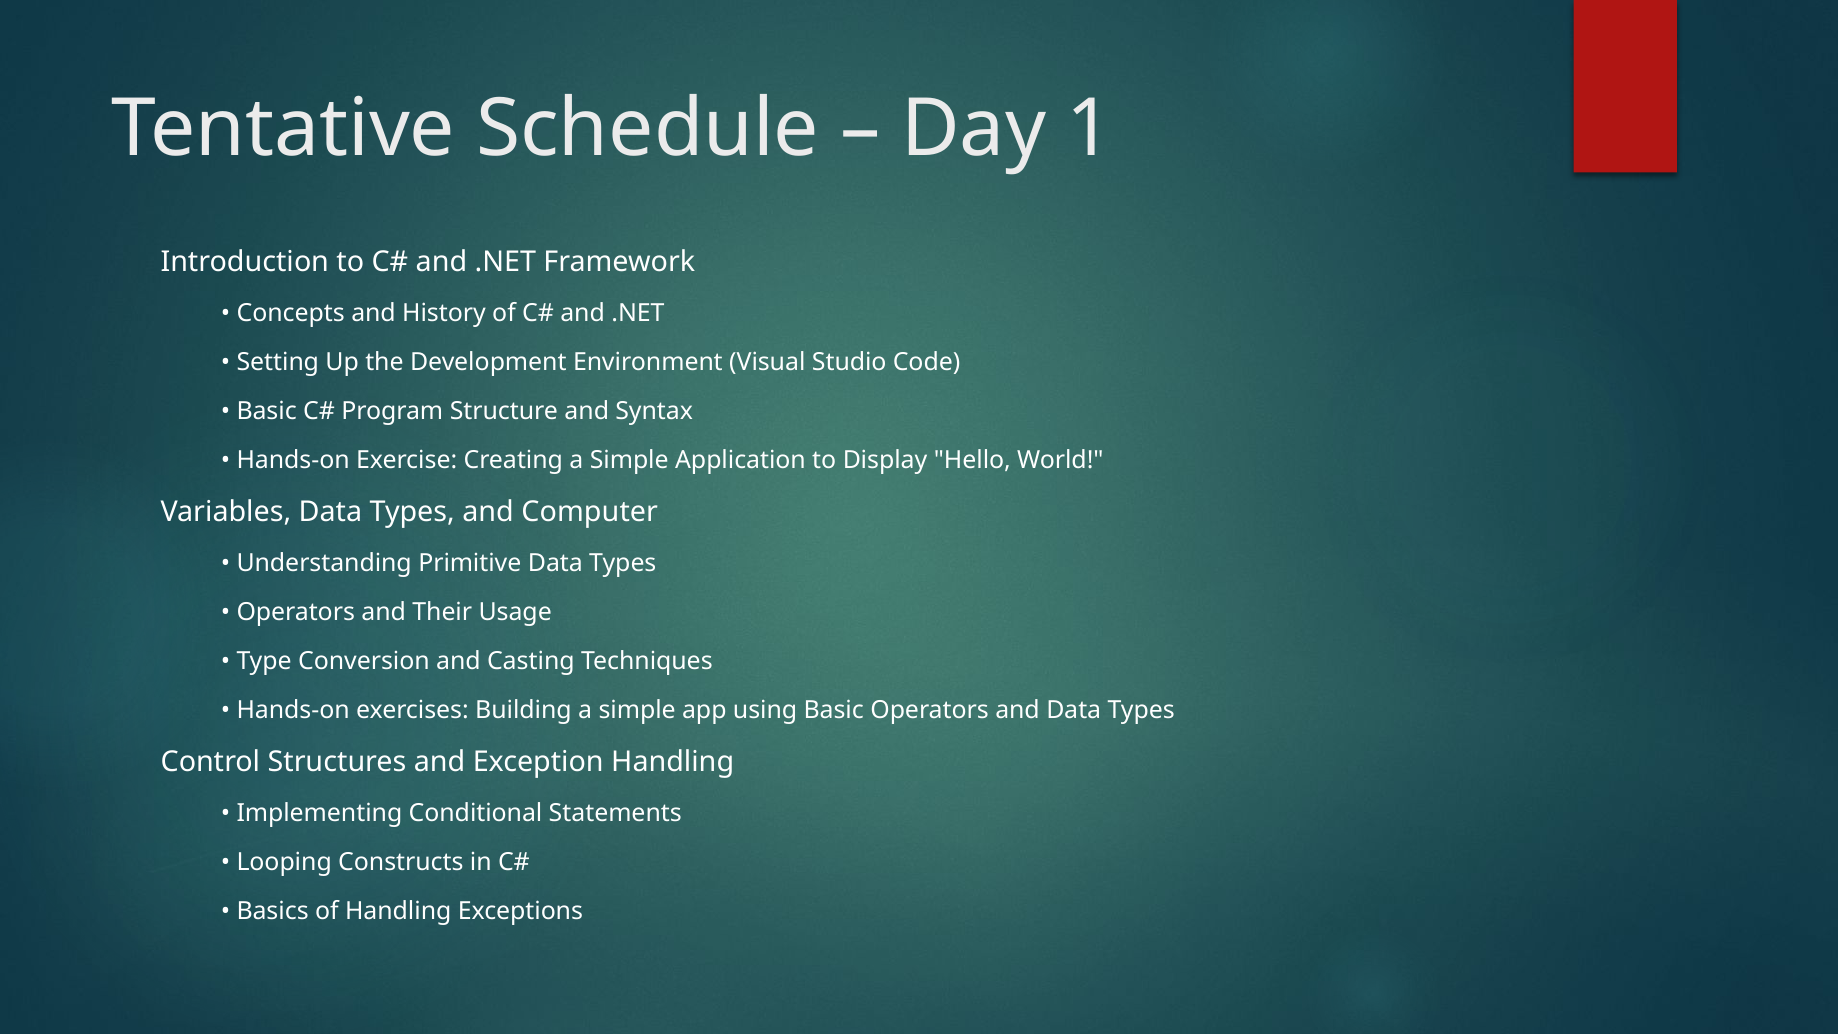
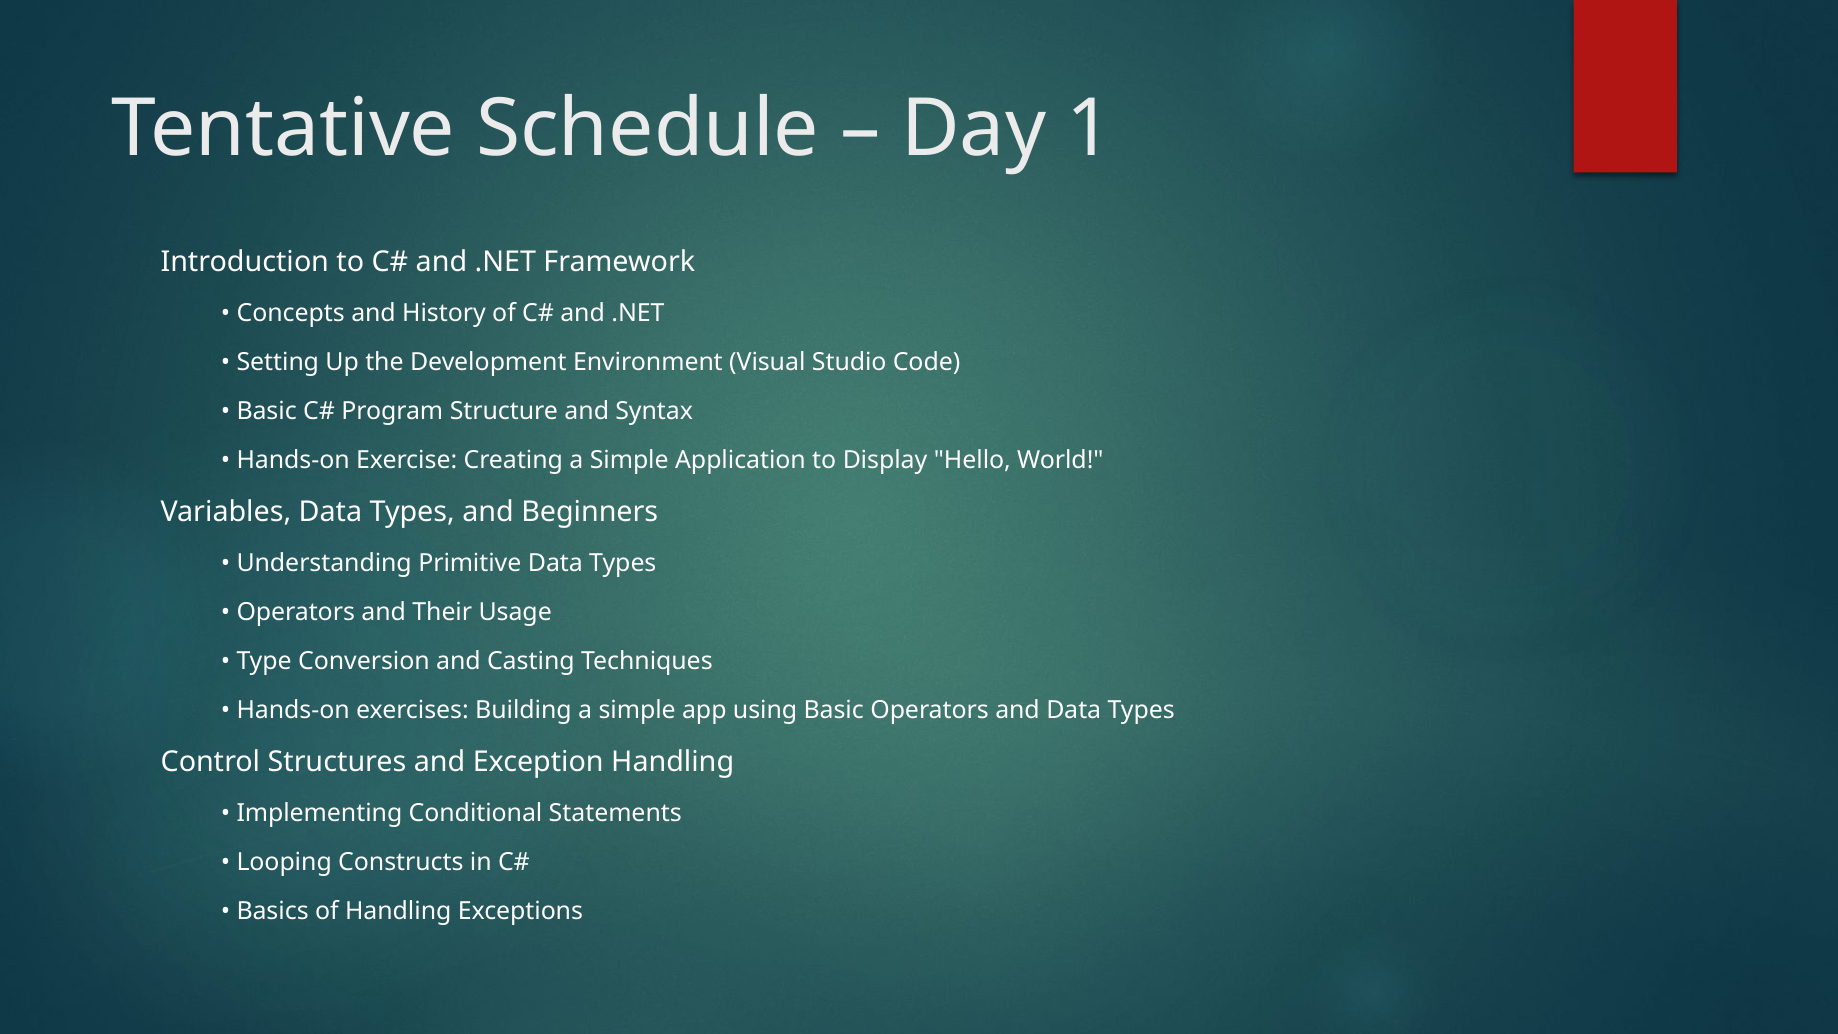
Computer: Computer -> Beginners
